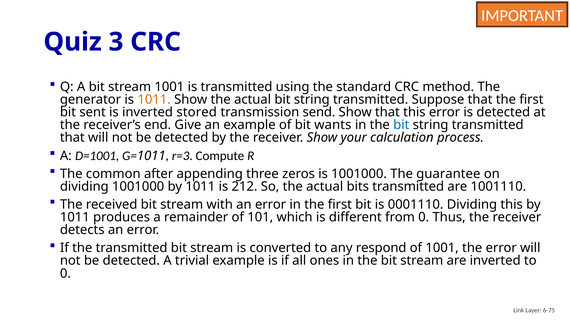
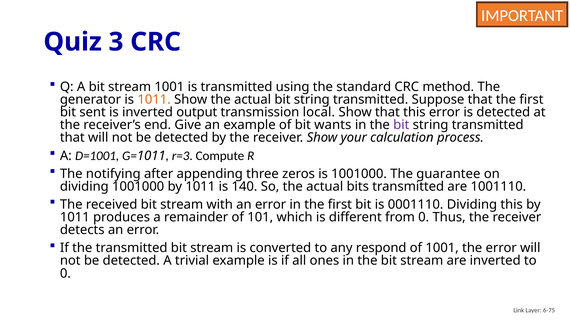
stored: stored -> output
send: send -> local
bit at (401, 125) colour: blue -> purple
common: common -> notifying
212: 212 -> 140
